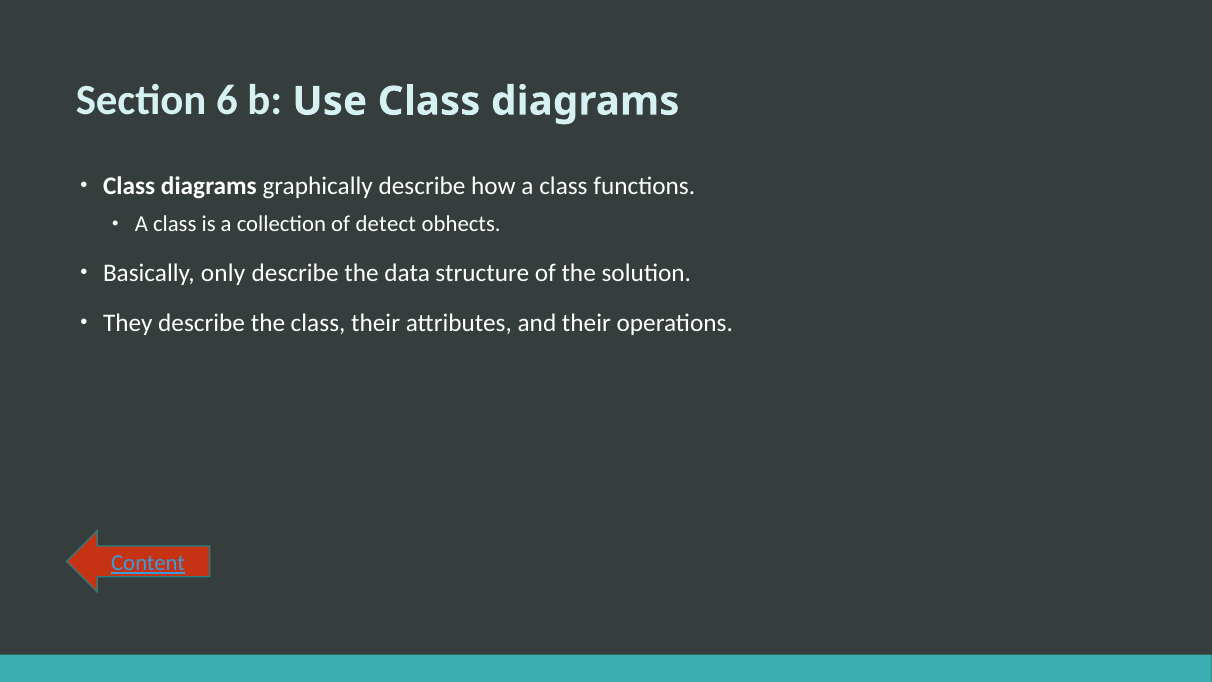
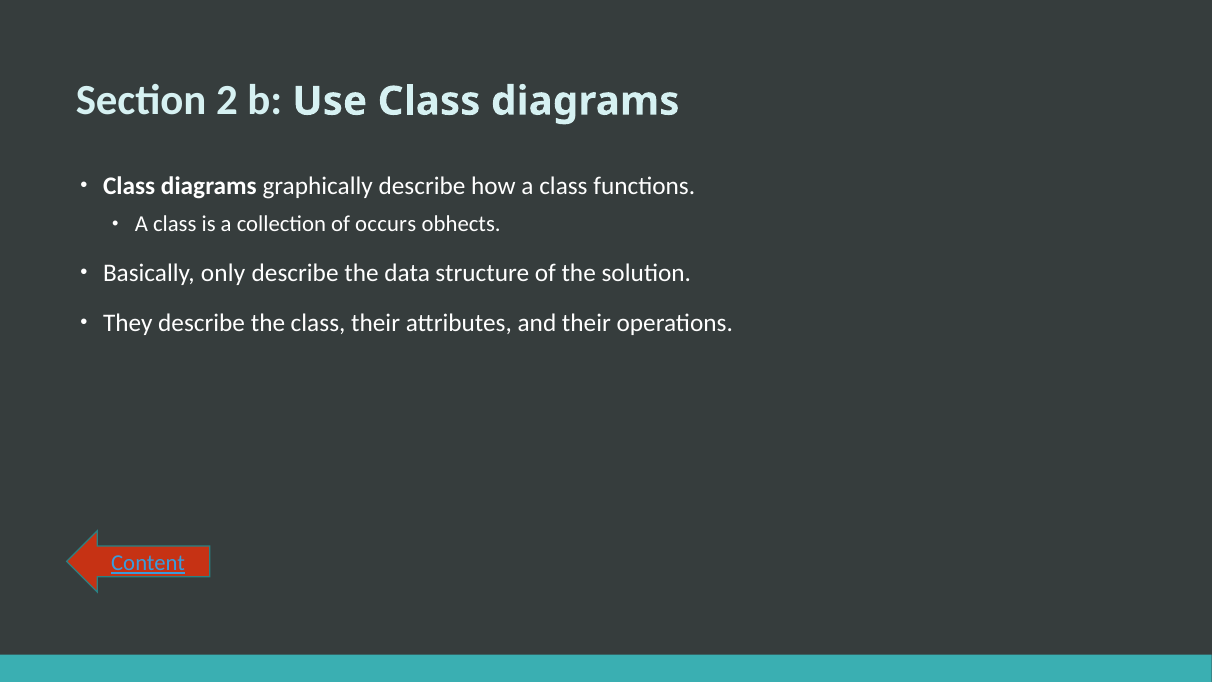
6: 6 -> 2
detect: detect -> occurs
